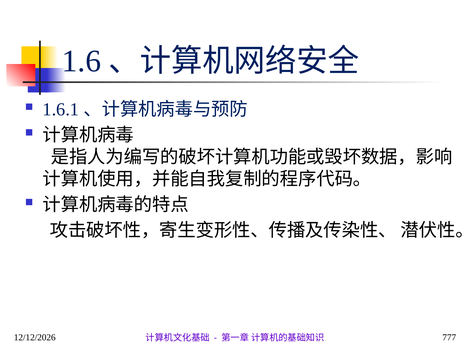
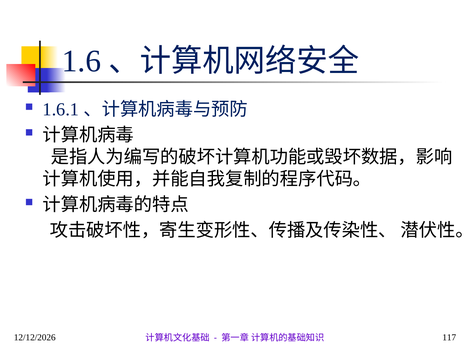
777: 777 -> 117
